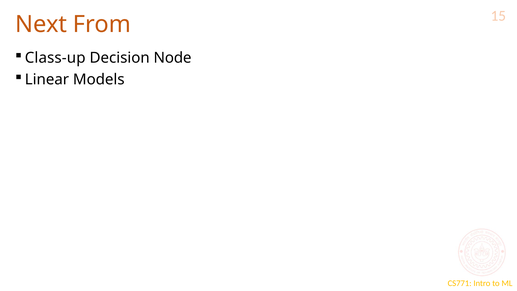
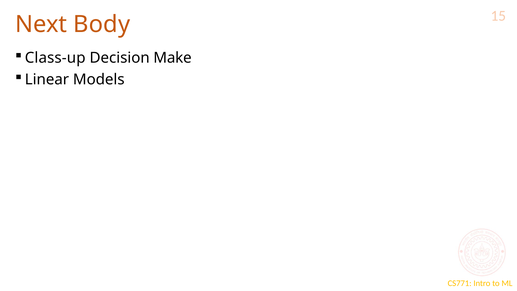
From: From -> Body
Node: Node -> Make
